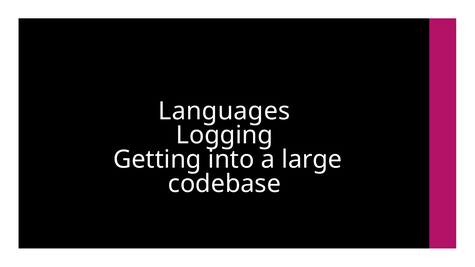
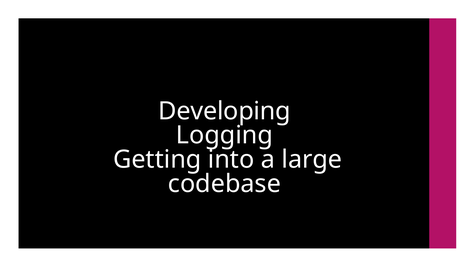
Languages: Languages -> Developing
